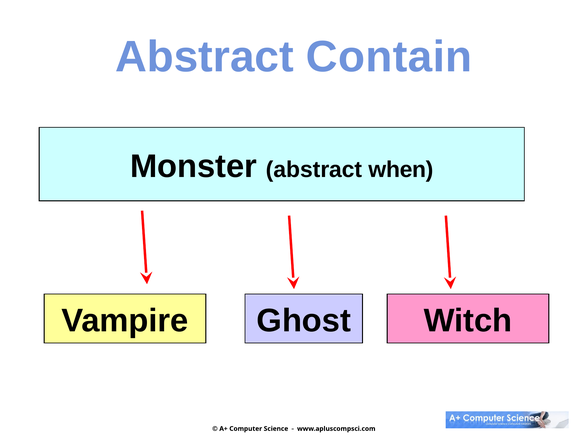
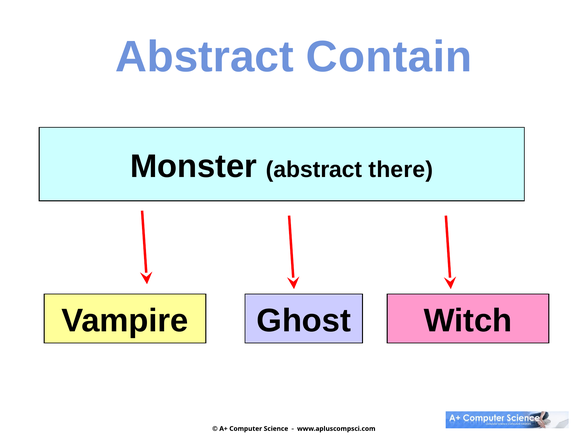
when: when -> there
